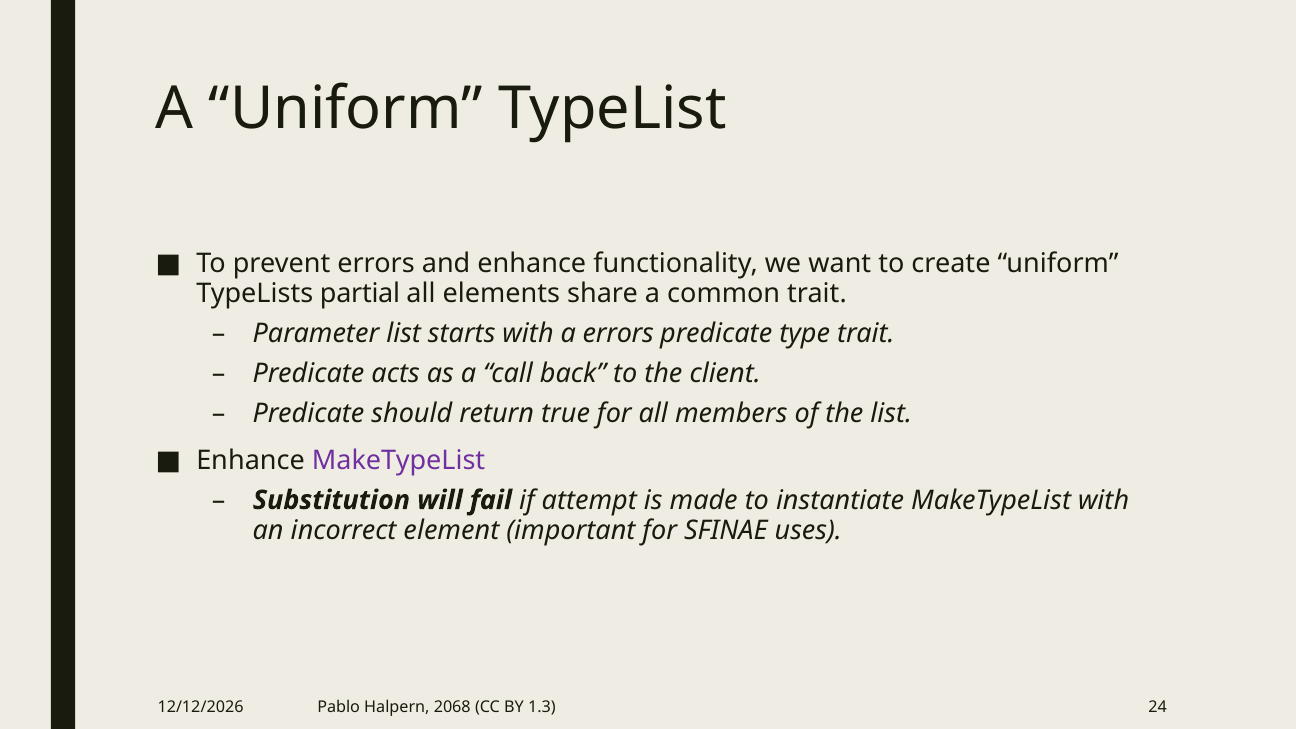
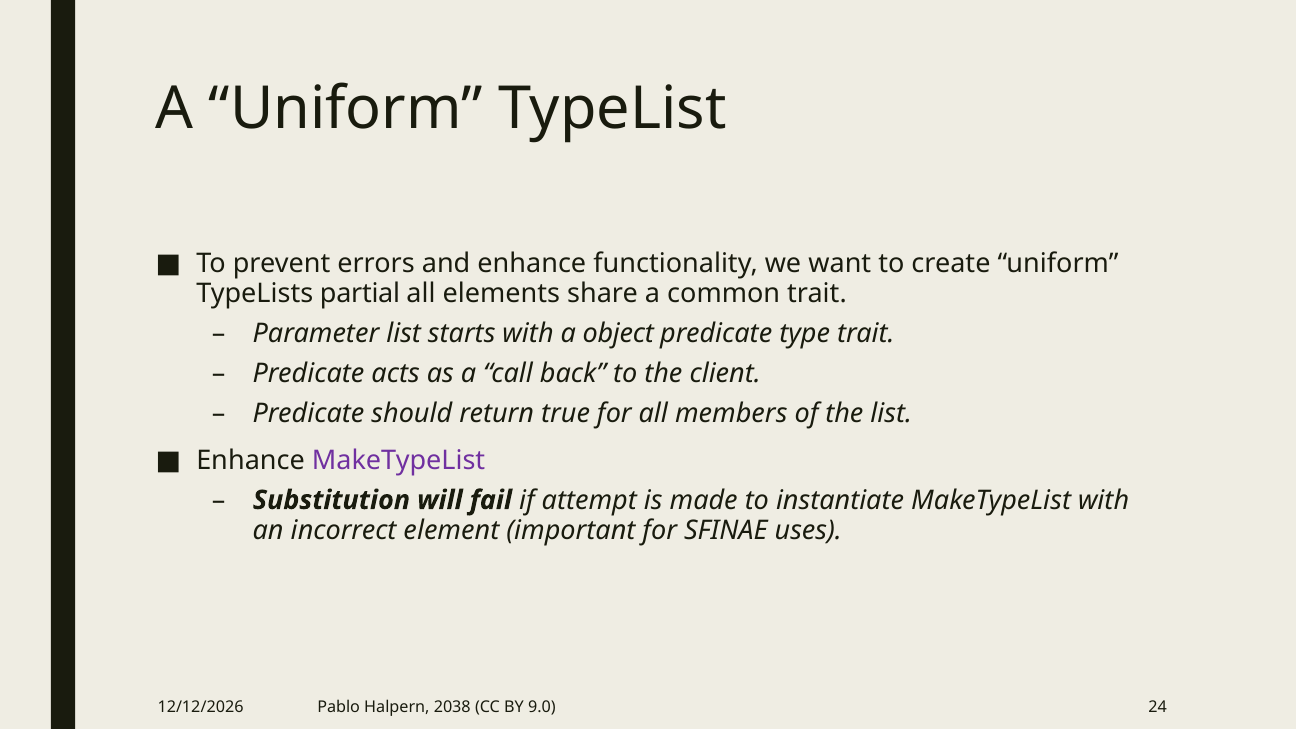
a errors: errors -> object
2068: 2068 -> 2038
1.3: 1.3 -> 9.0
